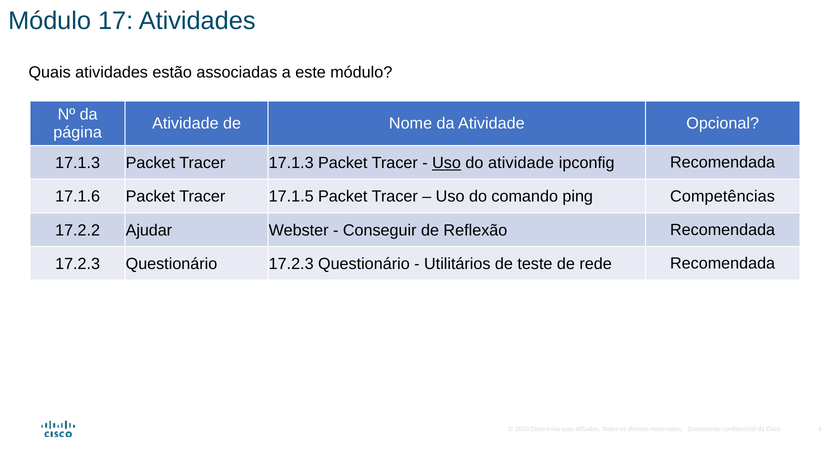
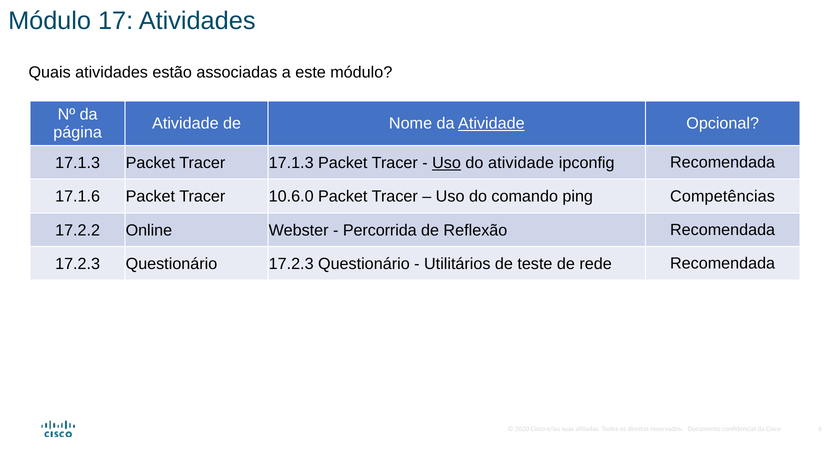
Atividade at (491, 123) underline: none -> present
17.1.5: 17.1.5 -> 10.6.0
Ajudar: Ajudar -> Online
Conseguir: Conseguir -> Percorrida
